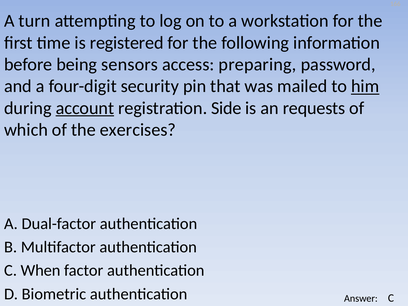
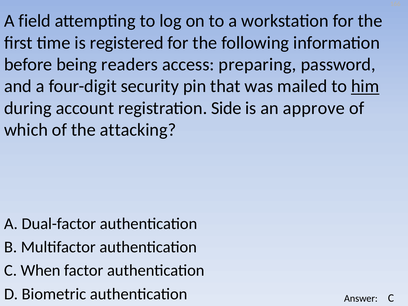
turn: turn -> field
sensors: sensors -> readers
account underline: present -> none
requests: requests -> approve
exercises: exercises -> attacking
